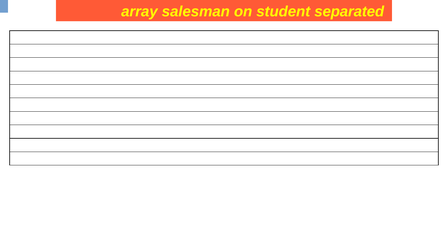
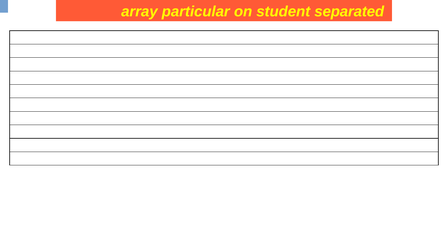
salesman: salesman -> particular
